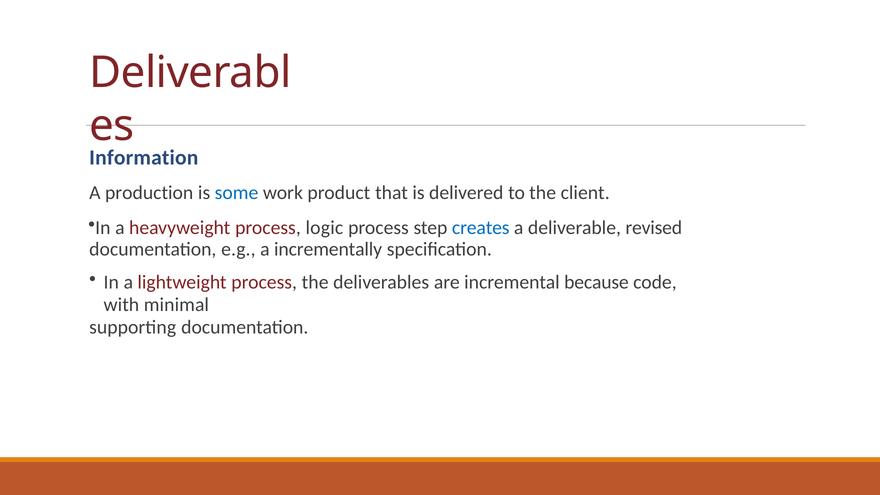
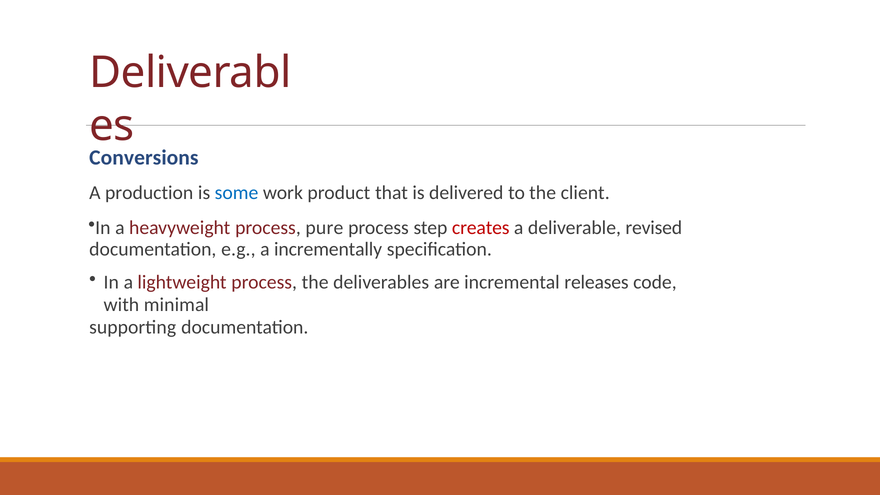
Information: Information -> Conversions
logic: logic -> pure
creates colour: blue -> red
because: because -> releases
